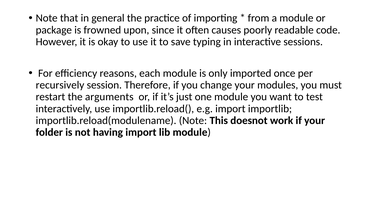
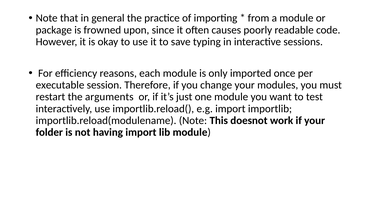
recursively: recursively -> executable
